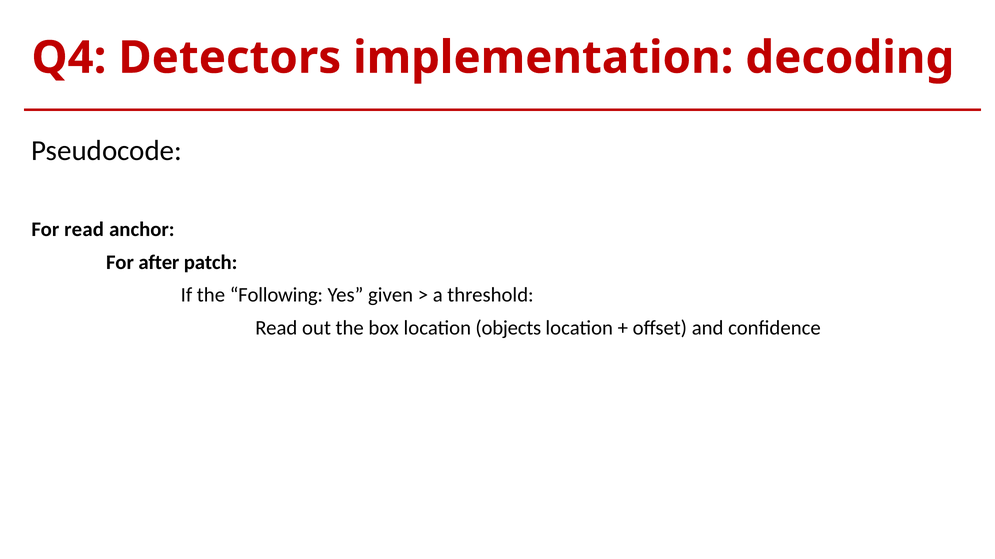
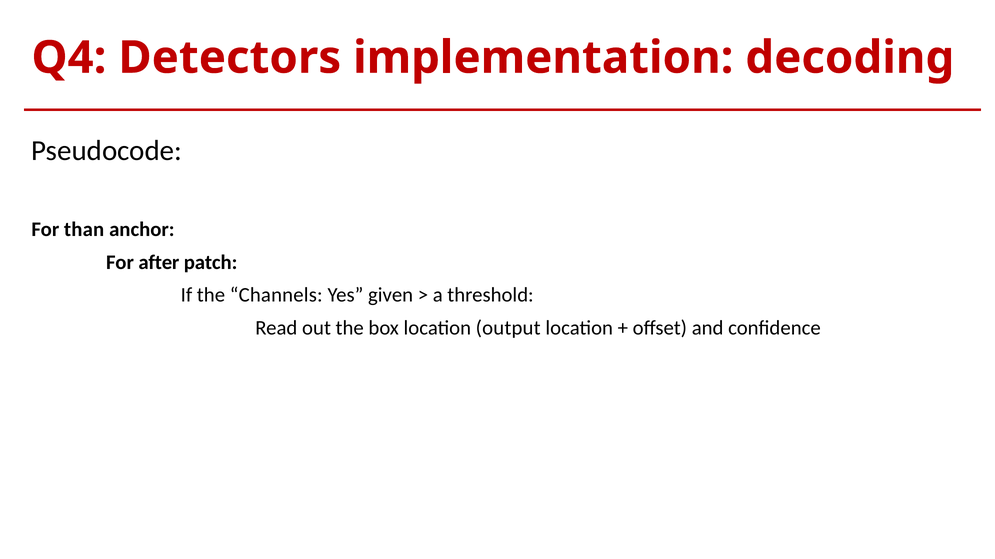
For read: read -> than
Following: Following -> Channels
objects: objects -> output
